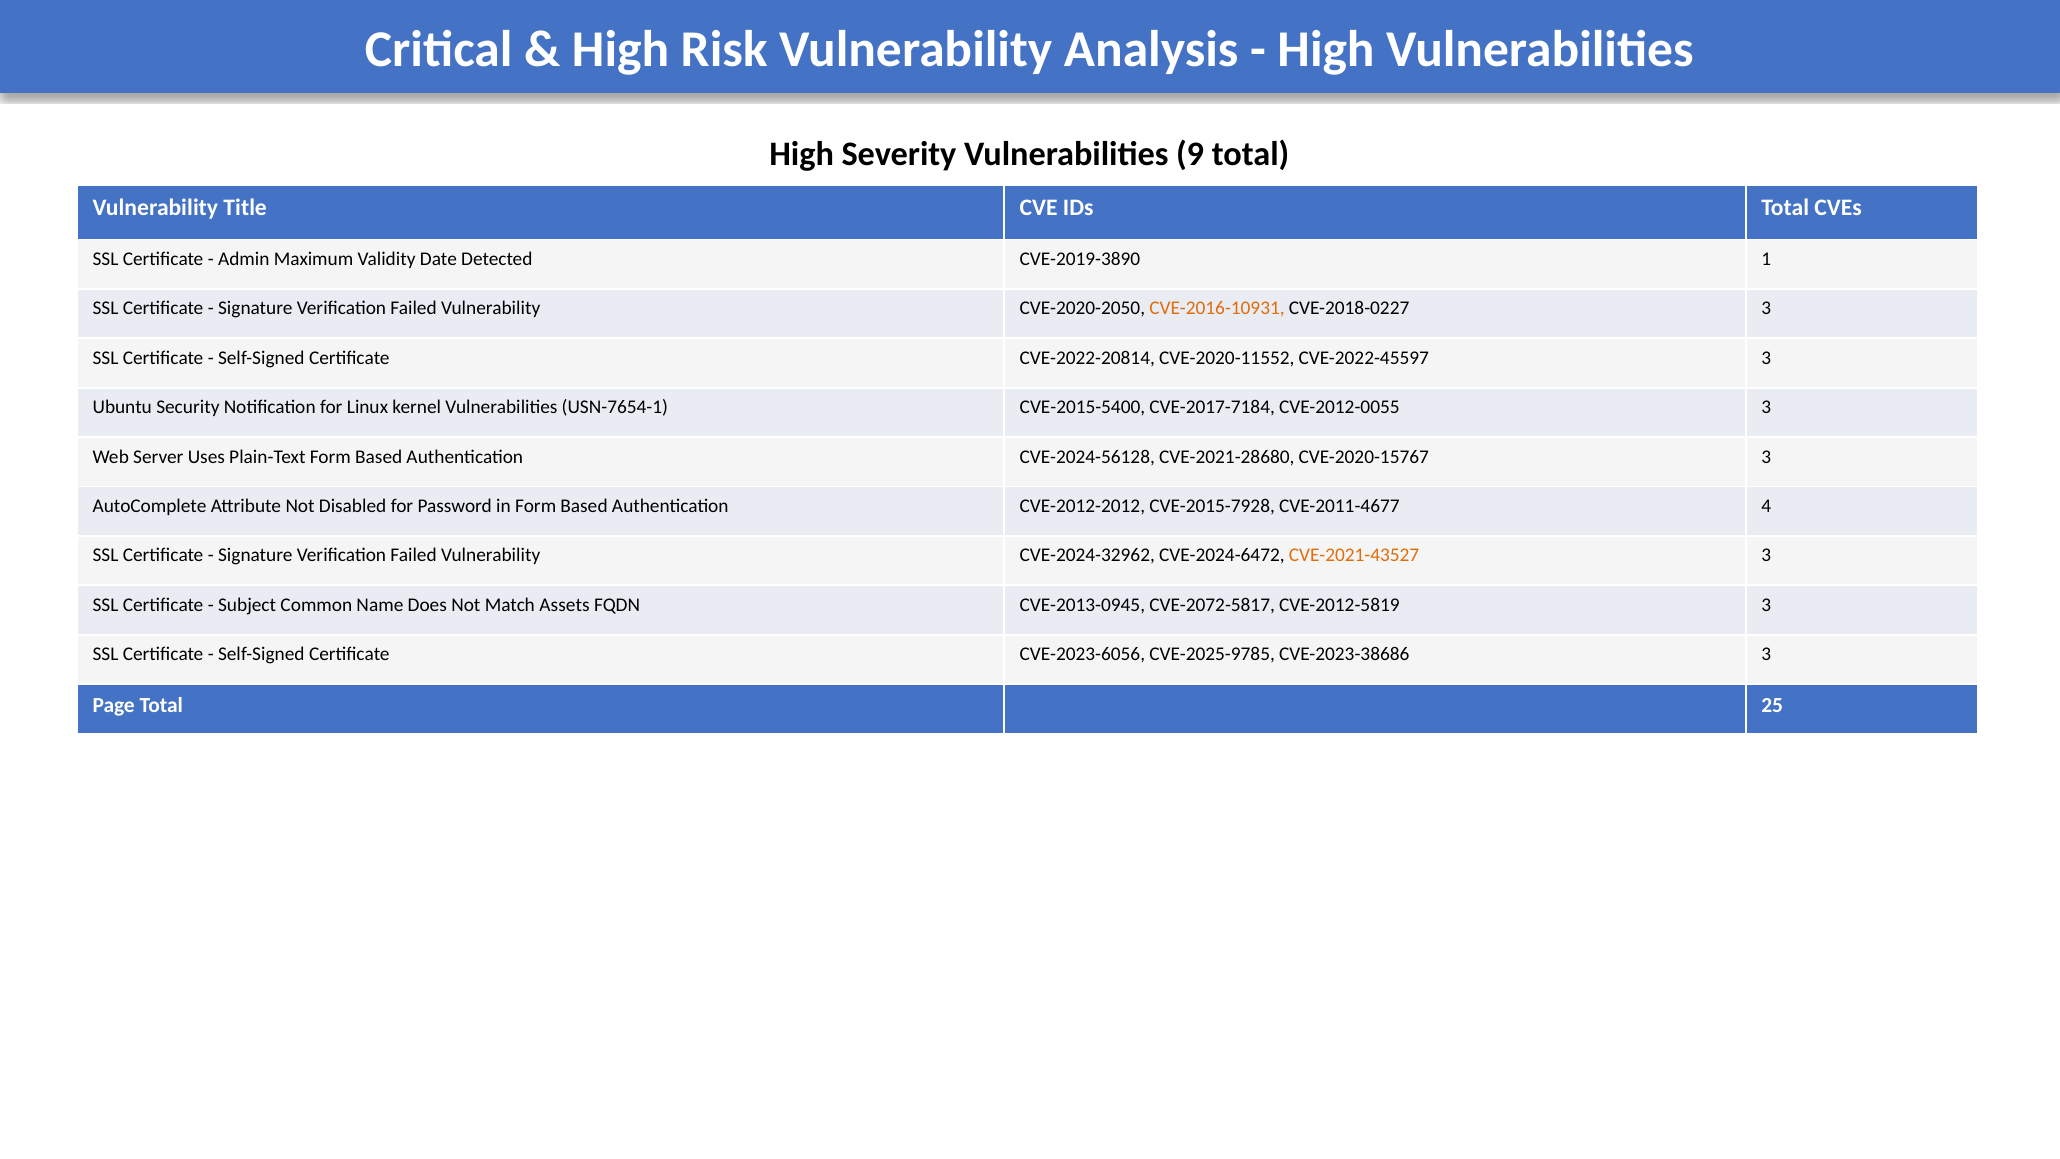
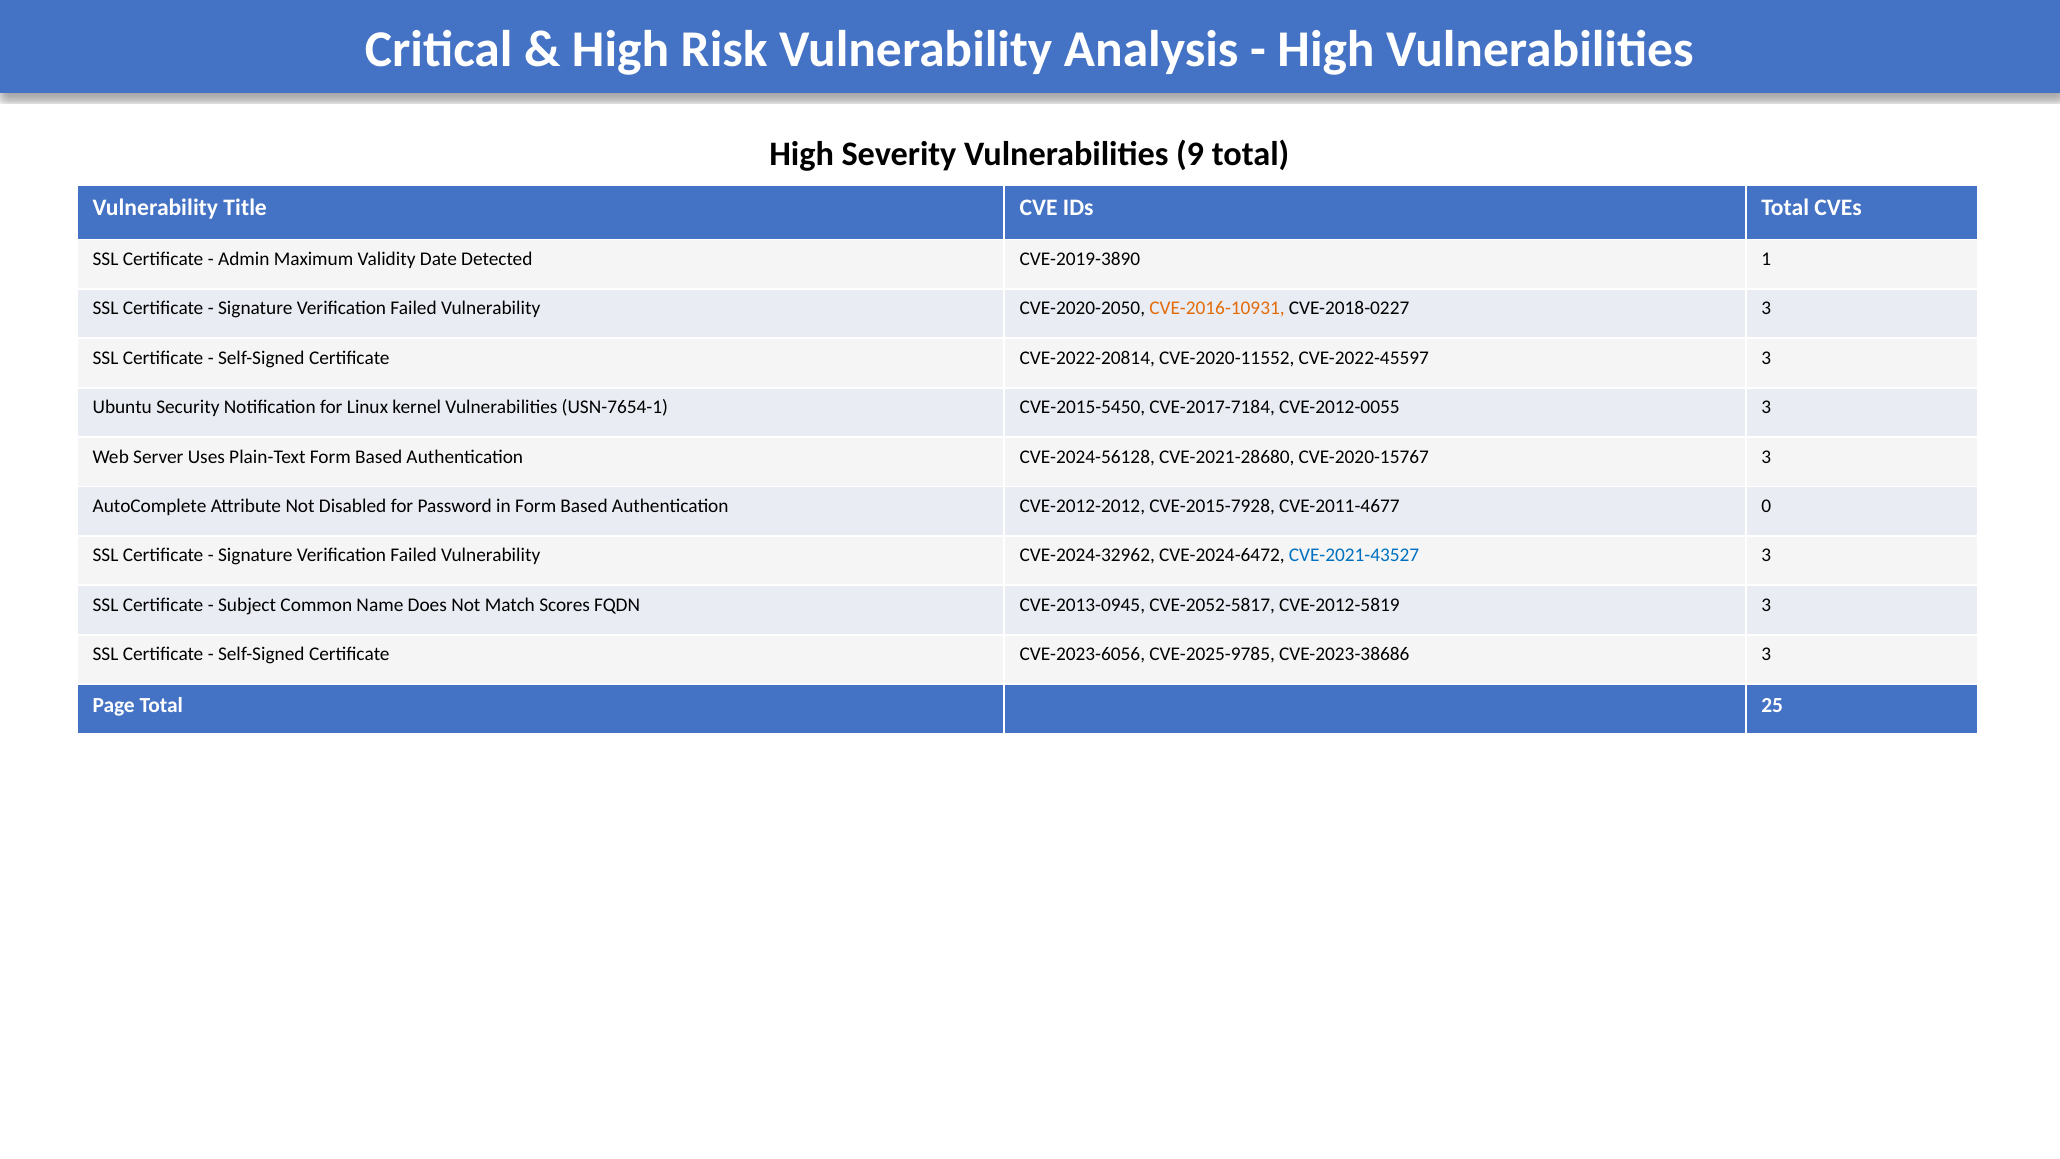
CVE-2015-5400: CVE-2015-5400 -> CVE-2015-5450
4: 4 -> 0
CVE-2021-43527 colour: orange -> blue
Assets: Assets -> Scores
CVE-2072-5817: CVE-2072-5817 -> CVE-2052-5817
